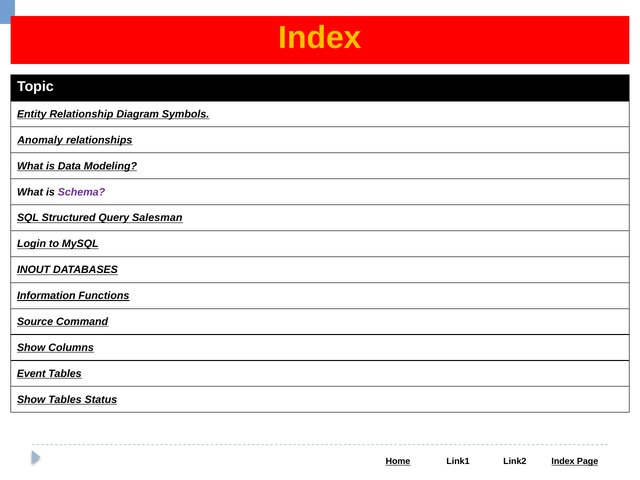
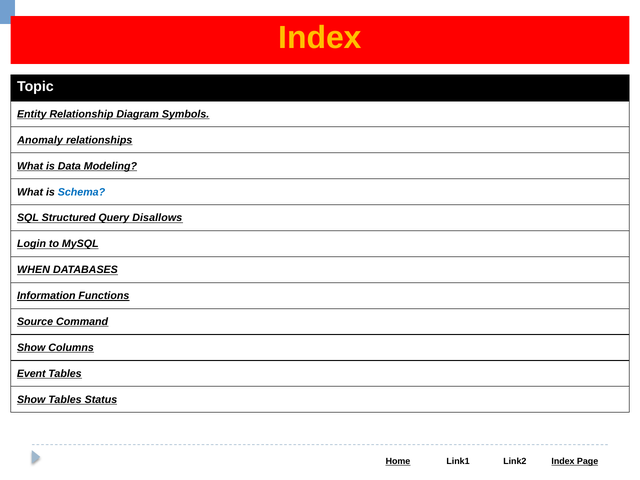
Schema colour: purple -> blue
Salesman: Salesman -> Disallows
INOUT: INOUT -> WHEN
